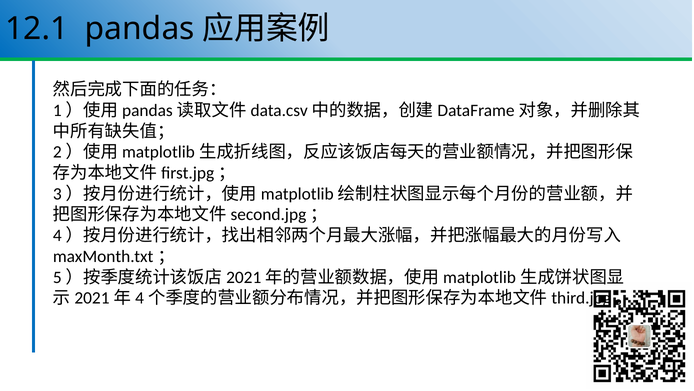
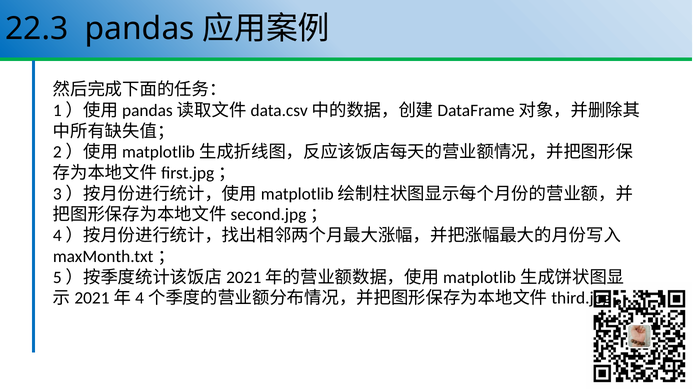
12.1: 12.1 -> 22.3
